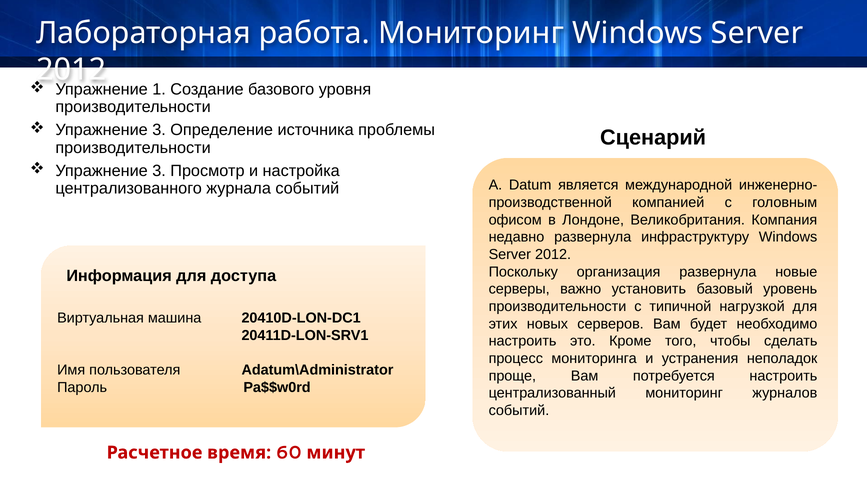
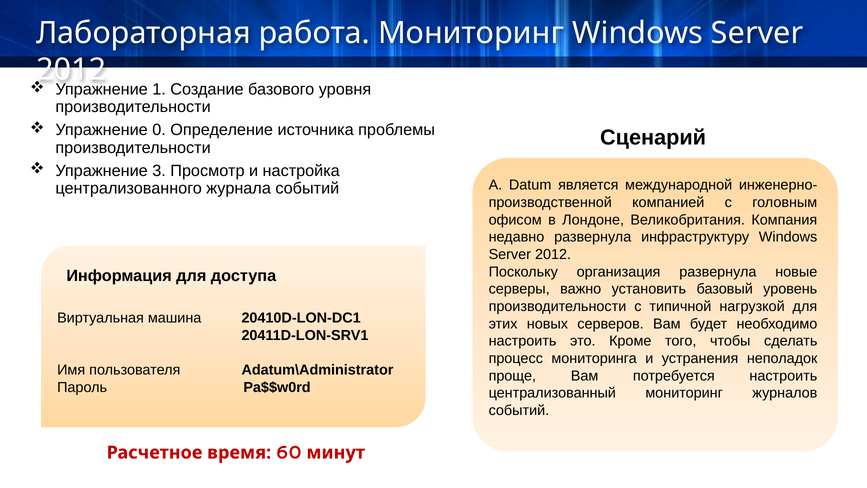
3 at (159, 130): 3 -> 0
